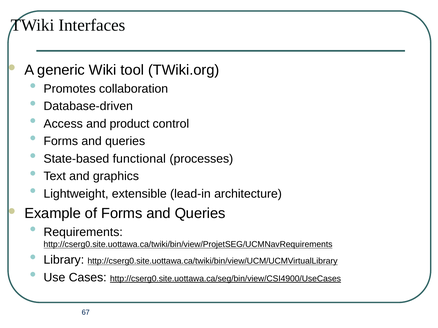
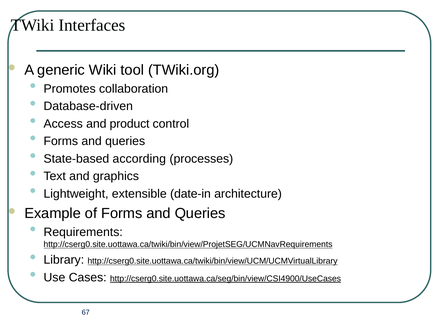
functional: functional -> according
lead-in: lead-in -> date-in
